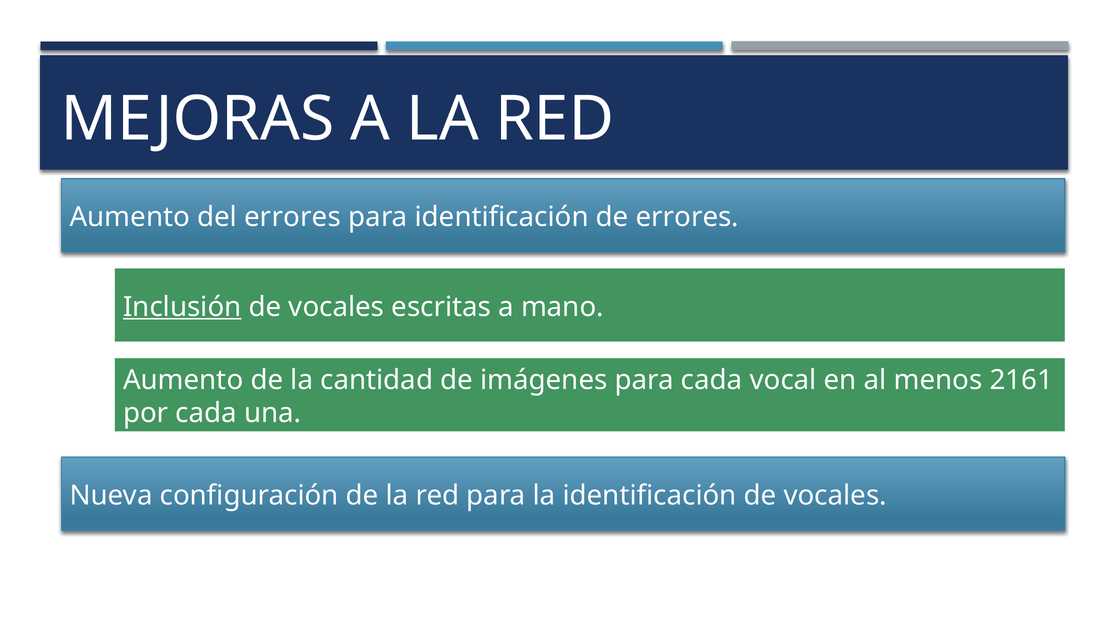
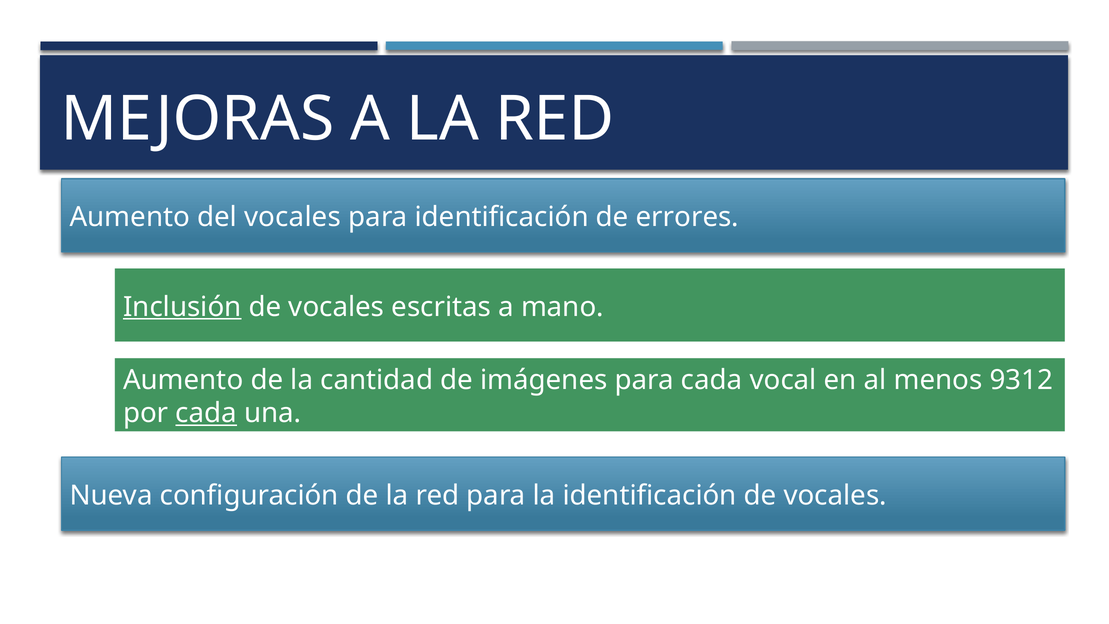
del errores: errores -> vocales
2161: 2161 -> 9312
cada at (206, 413) underline: none -> present
